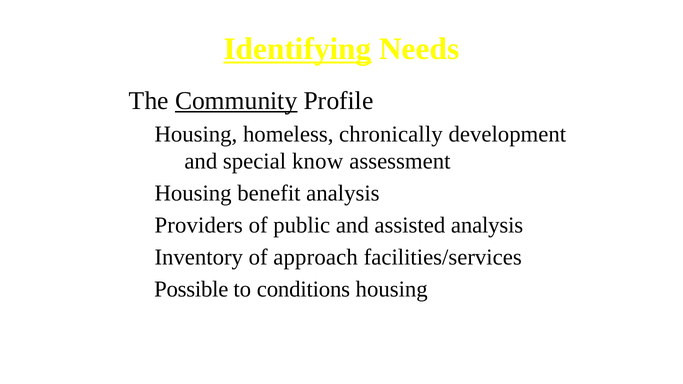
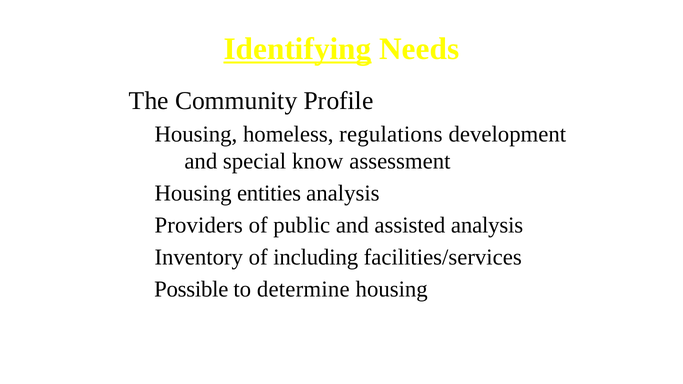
Community underline: present -> none
chronically: chronically -> regulations
benefit: benefit -> entities
approach: approach -> including
conditions: conditions -> determine
